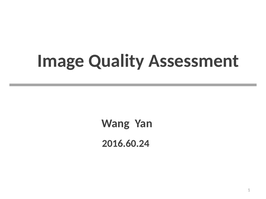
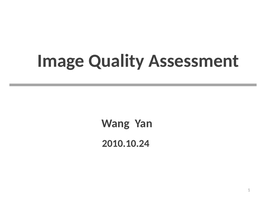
2016.60.24: 2016.60.24 -> 2010.10.24
